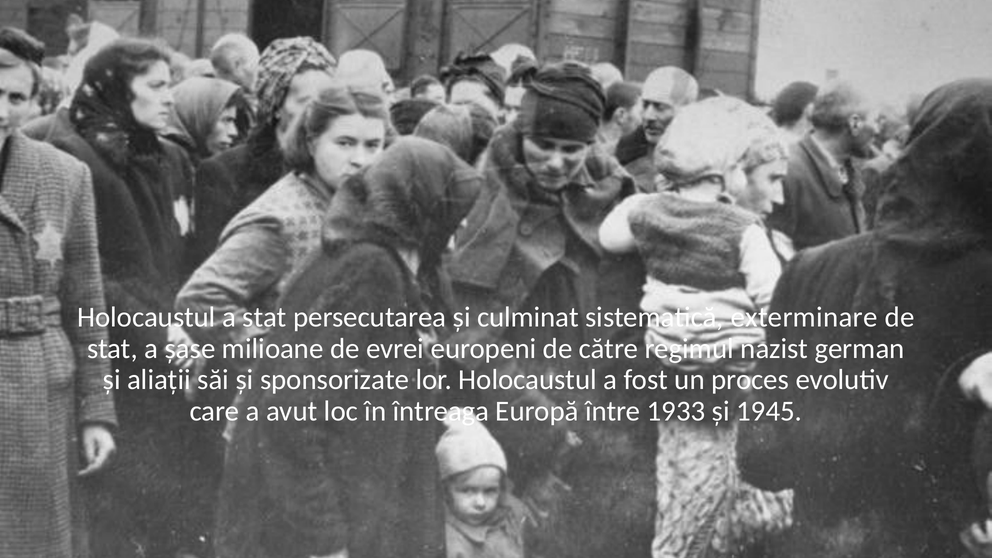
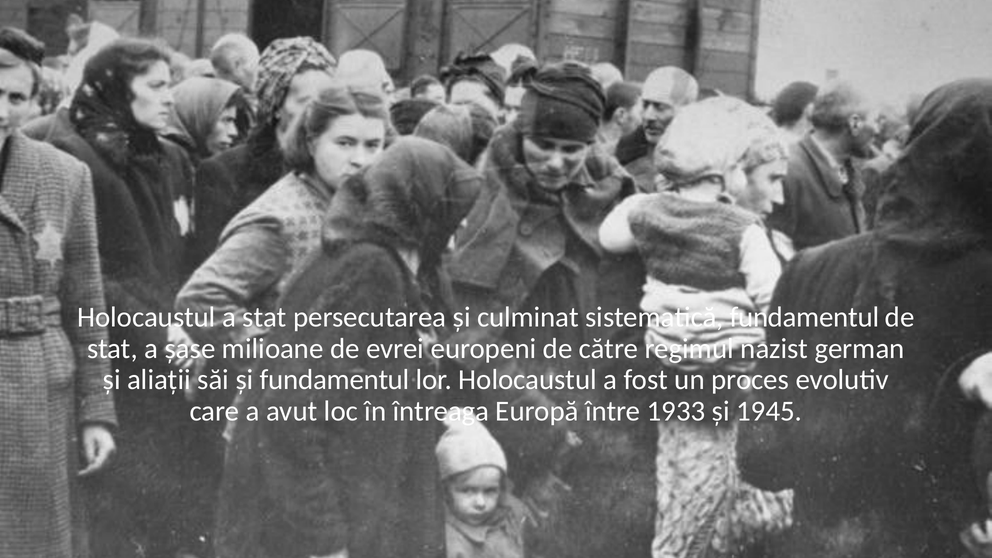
sistematică exterminare: exterminare -> fundamentul
și sponsorizate: sponsorizate -> fundamentul
